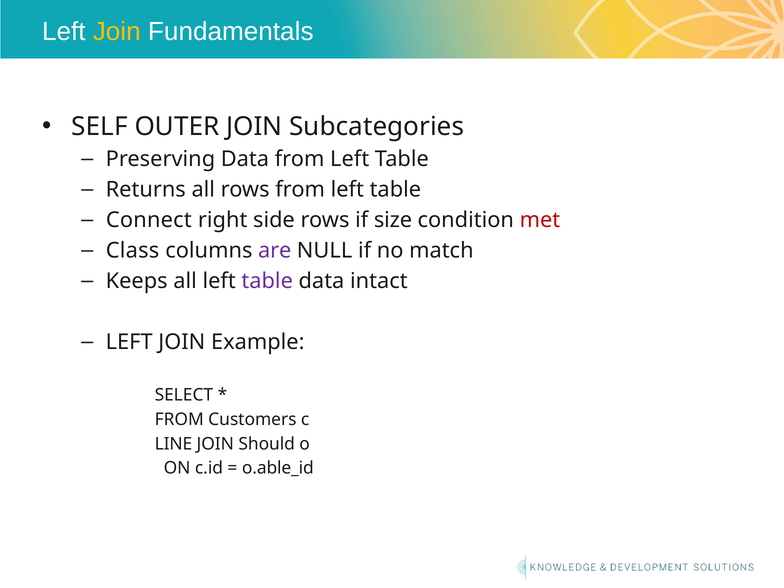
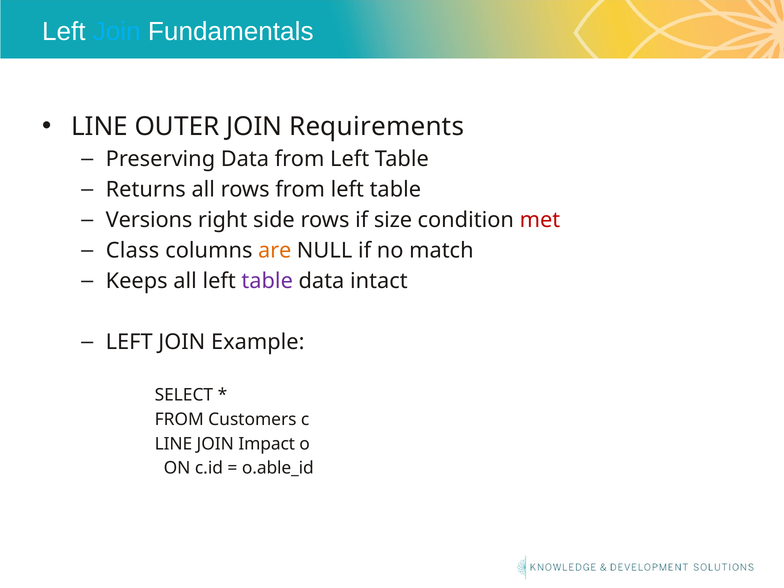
Join at (117, 32) colour: yellow -> light blue
SELF at (100, 126): SELF -> LINE
Subcategories: Subcategories -> Requirements
Connect: Connect -> Versions
are colour: purple -> orange
Should: Should -> Impact
